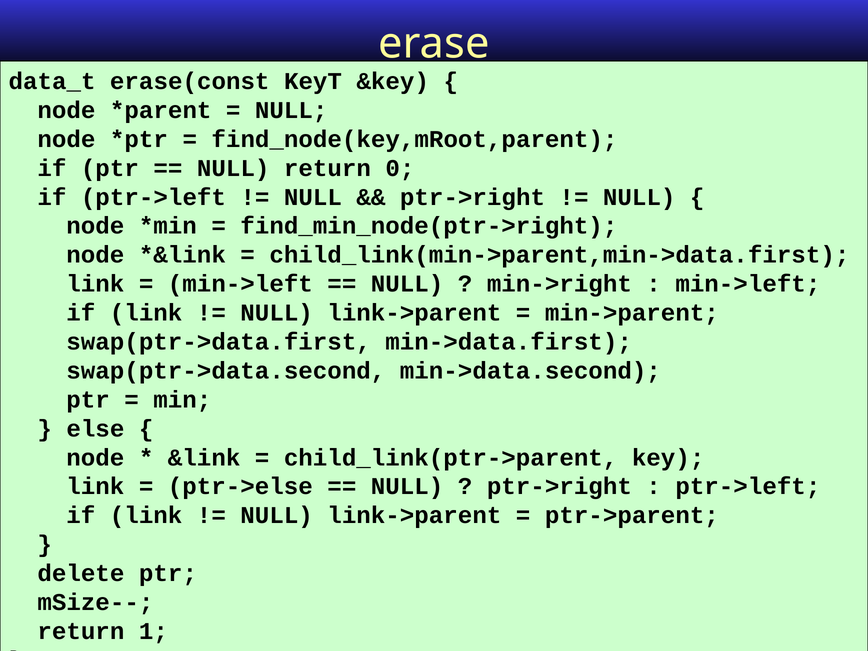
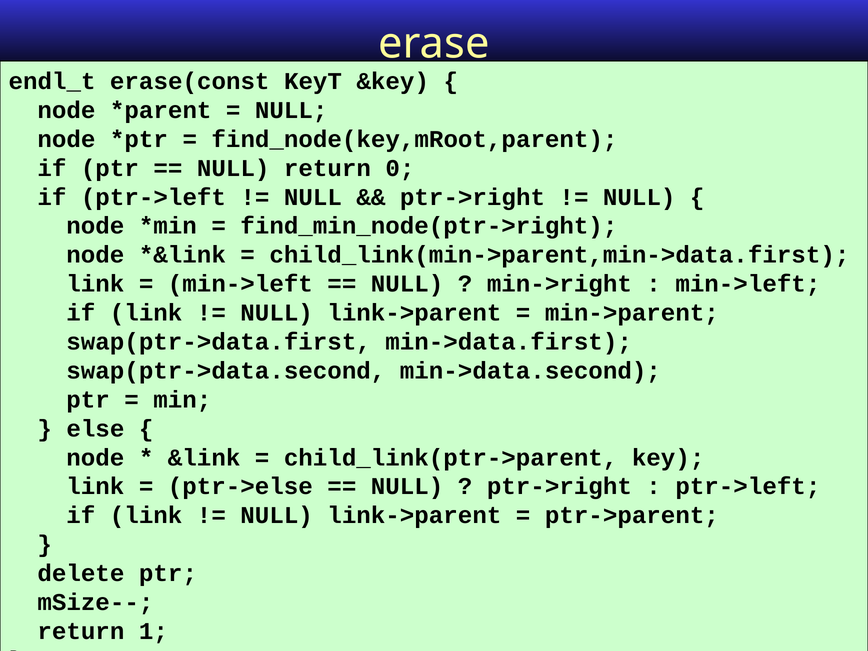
data_t: data_t -> endl_t
